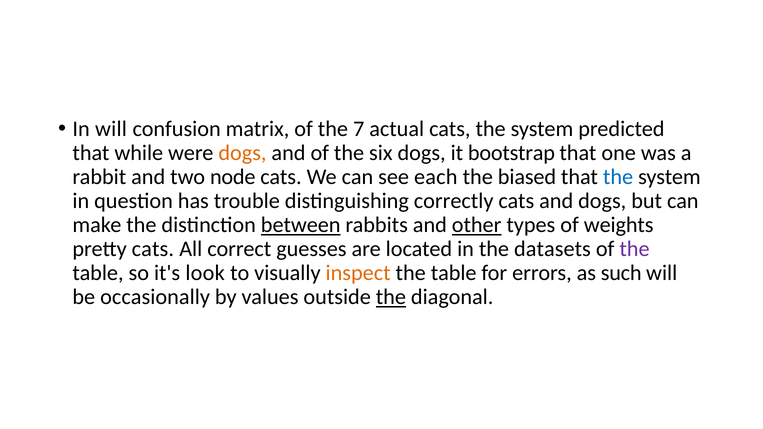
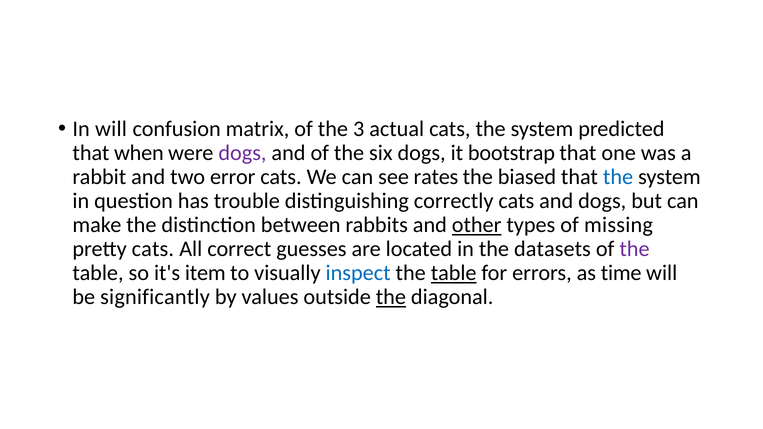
7: 7 -> 3
while: while -> when
dogs at (242, 153) colour: orange -> purple
node: node -> error
each: each -> rates
between underline: present -> none
weights: weights -> missing
look: look -> item
inspect colour: orange -> blue
table at (454, 273) underline: none -> present
such: such -> time
occasionally: occasionally -> significantly
